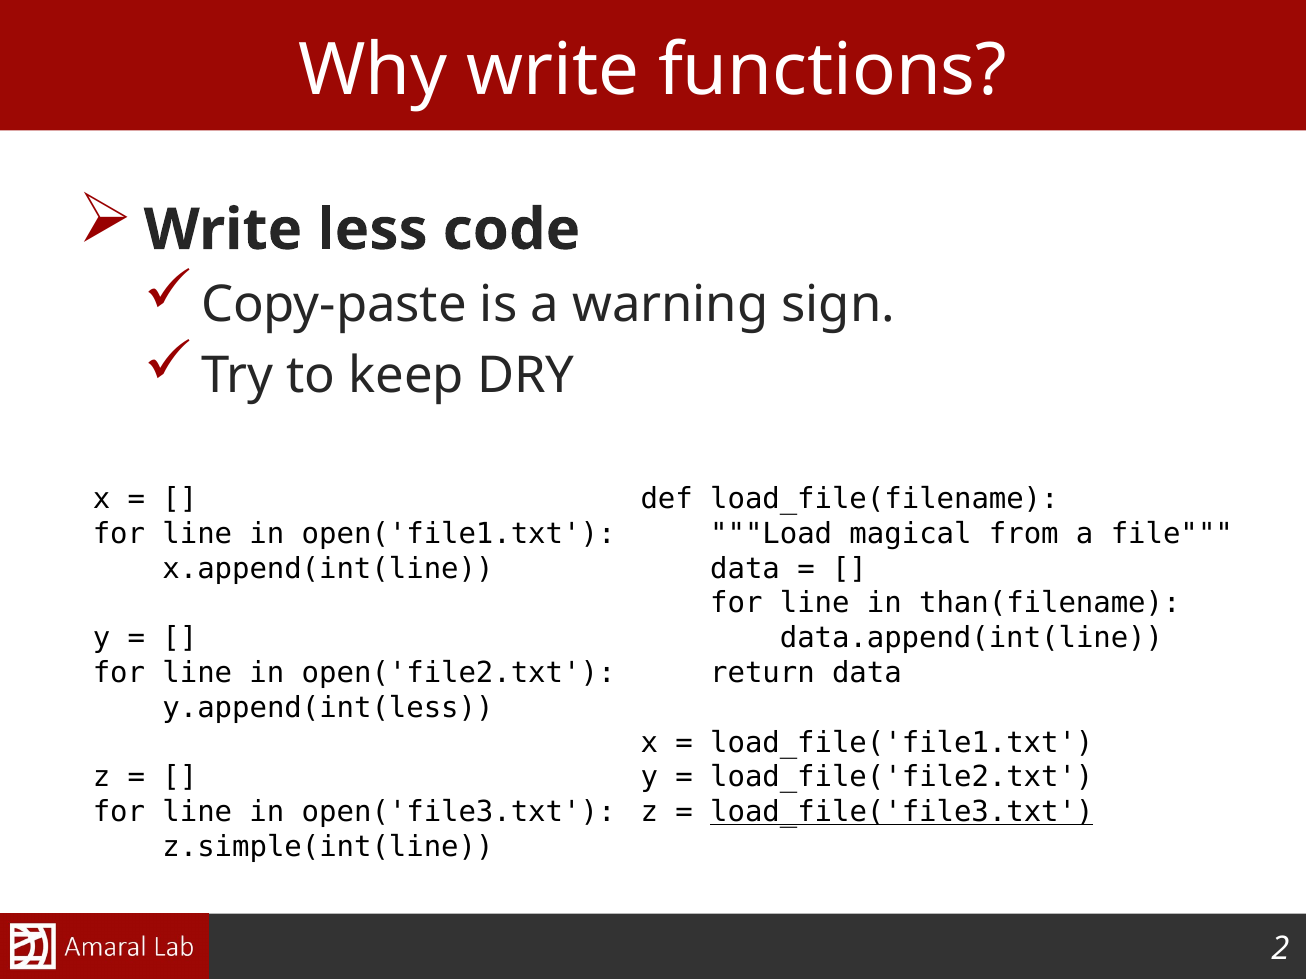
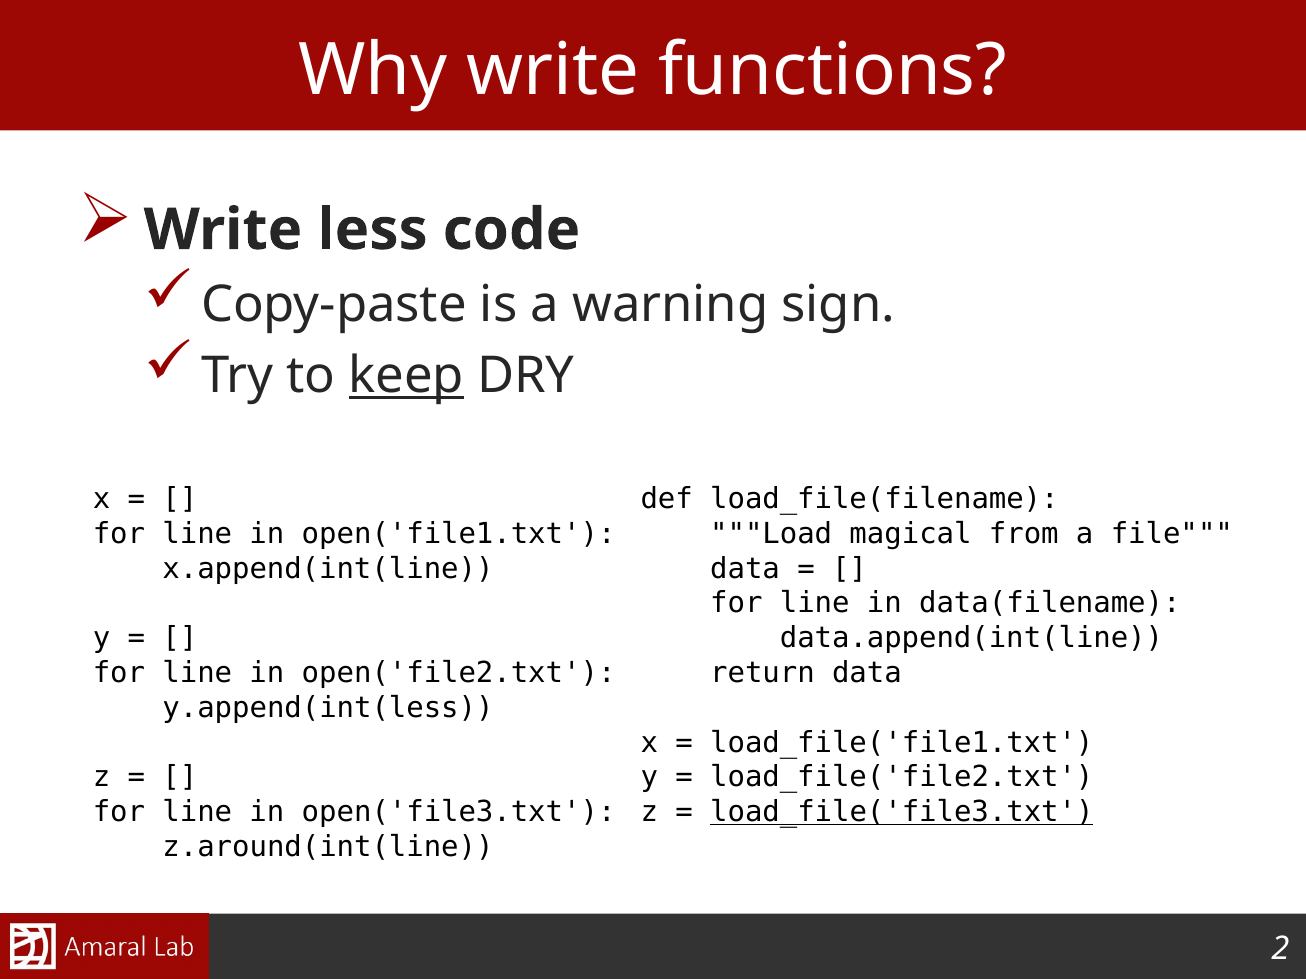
keep underline: none -> present
than(filename: than(filename -> data(filename
z.simple(int(line: z.simple(int(line -> z.around(int(line
